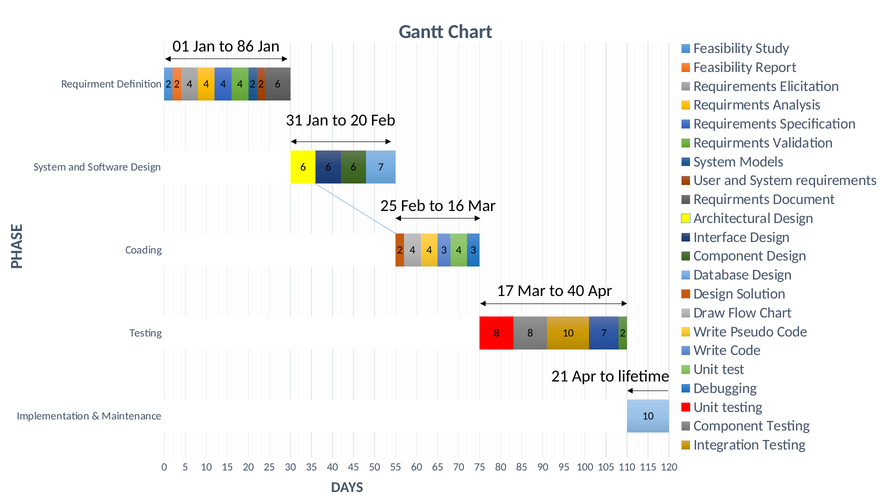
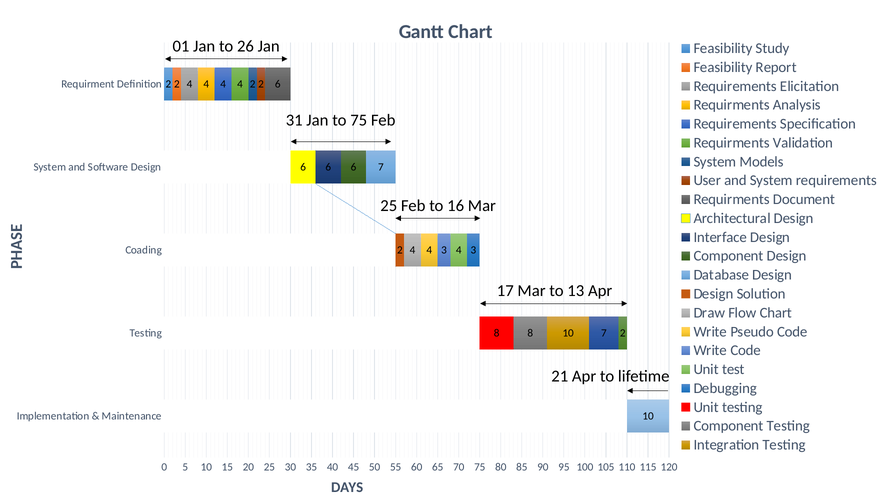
86: 86 -> 26
to 20: 20 -> 75
to 40: 40 -> 13
